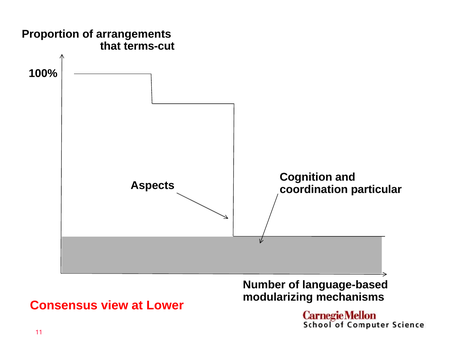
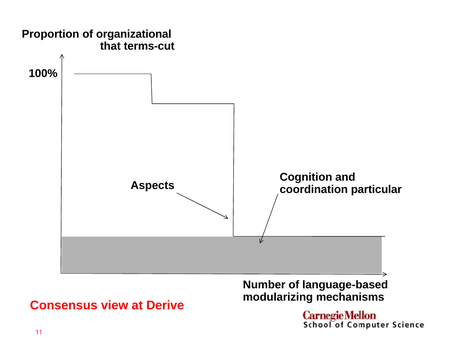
arrangements: arrangements -> organizational
Lower: Lower -> Derive
